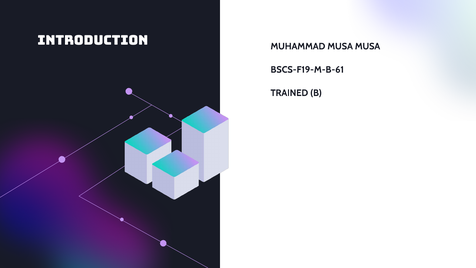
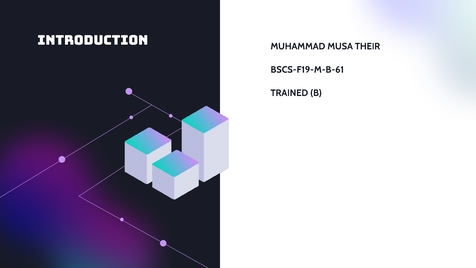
MUSA MUSA: MUSA -> THEIR
